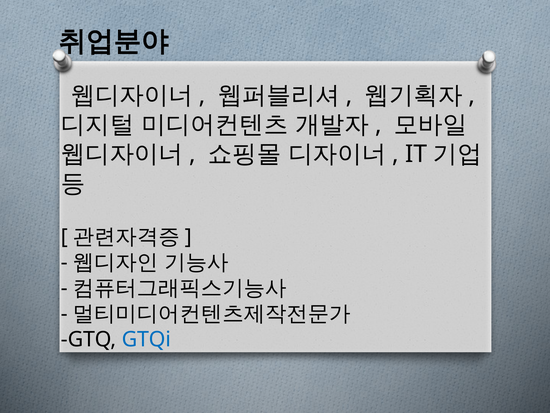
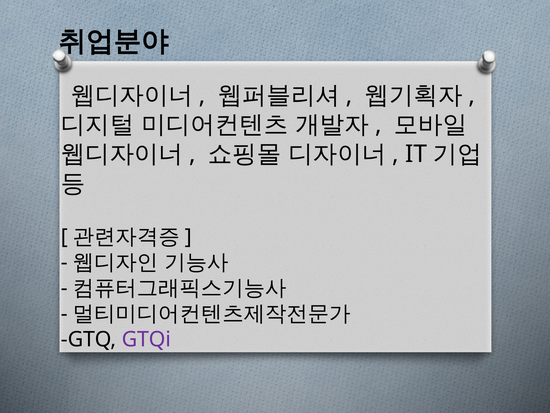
GTQi colour: blue -> purple
